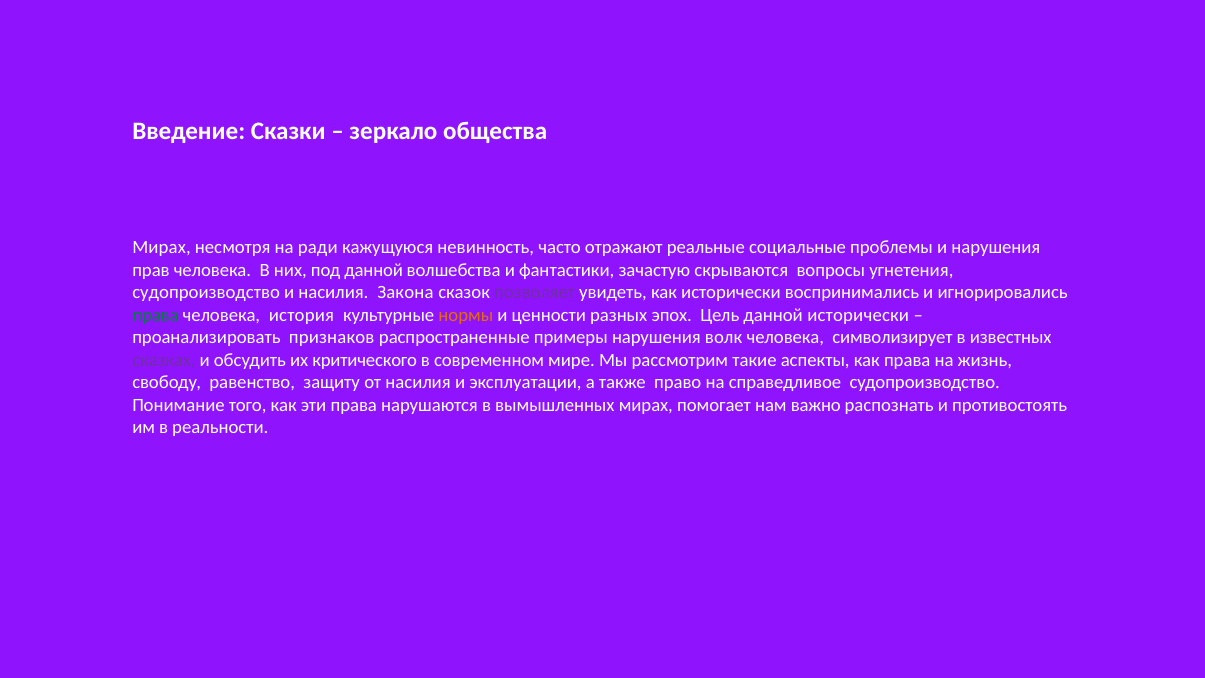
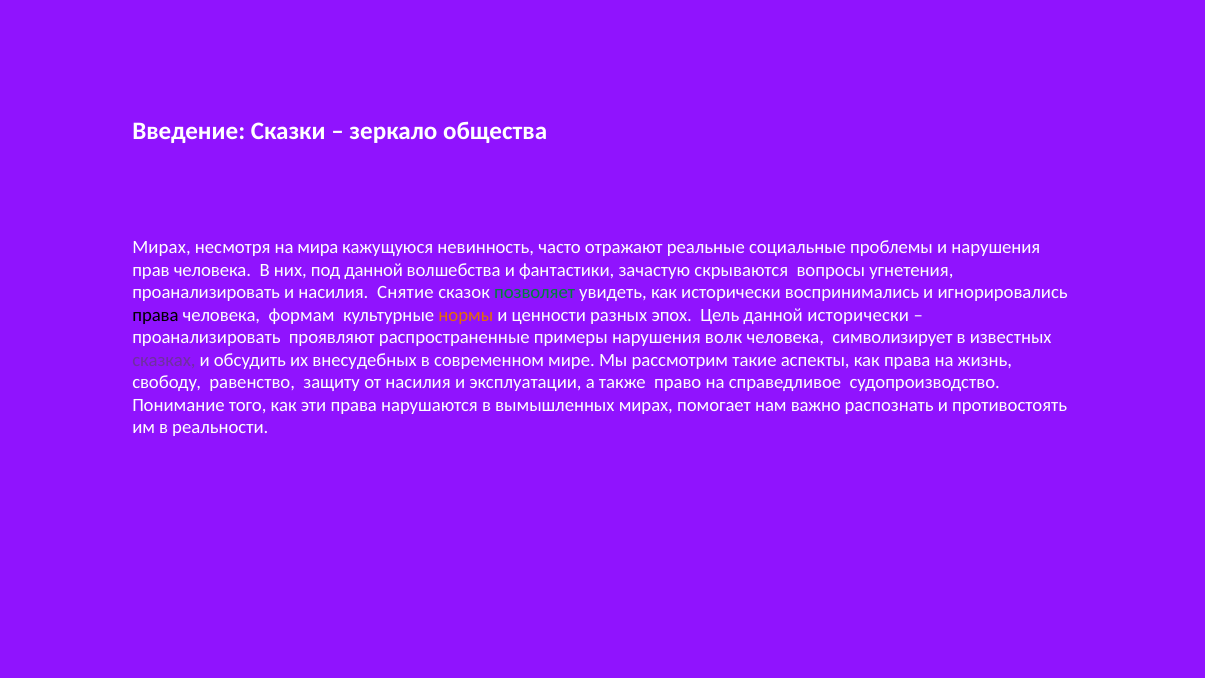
ради: ради -> мира
судопроизводство at (206, 293): судопроизводство -> проанализировать
Закона: Закона -> Снятие
позволяет colour: purple -> green
права at (155, 315) colour: green -> black
история: история -> формам
признаков: признаков -> проявляют
критического: критического -> внесудебных
